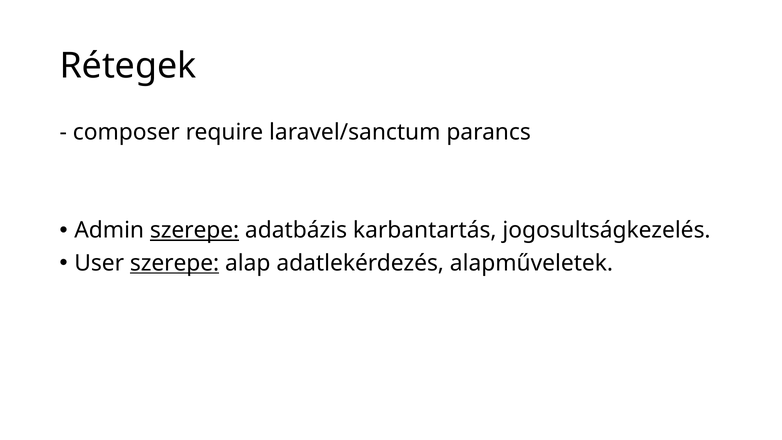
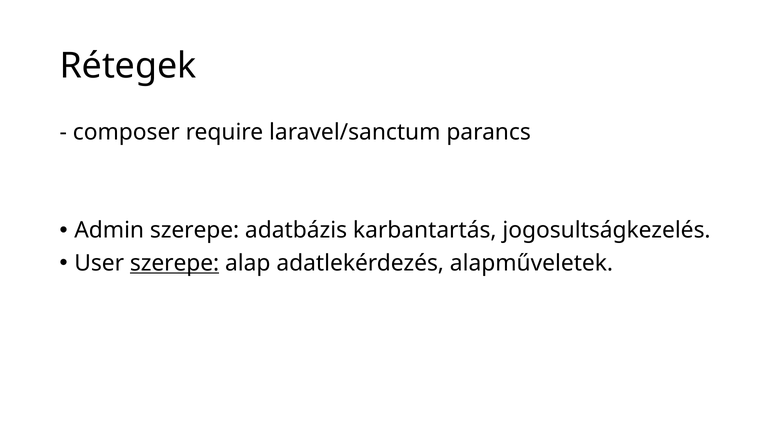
szerepe at (195, 230) underline: present -> none
